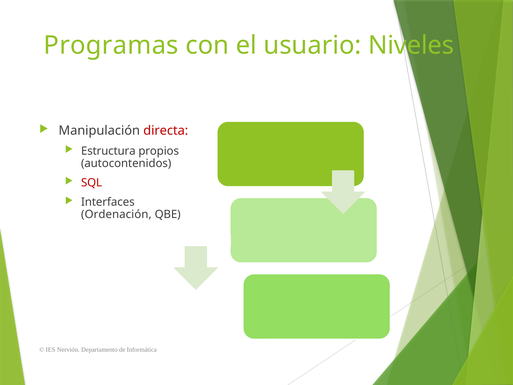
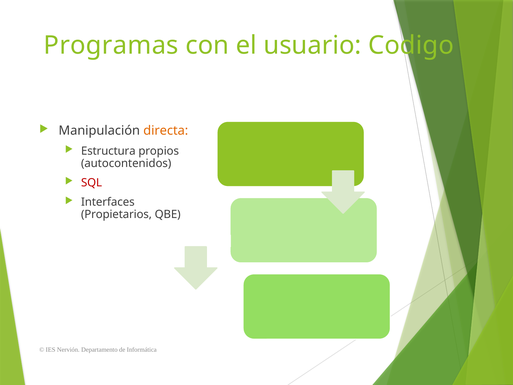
Niveles: Niveles -> Codigo
directa colour: red -> orange
Ordenación: Ordenación -> Propietarios
